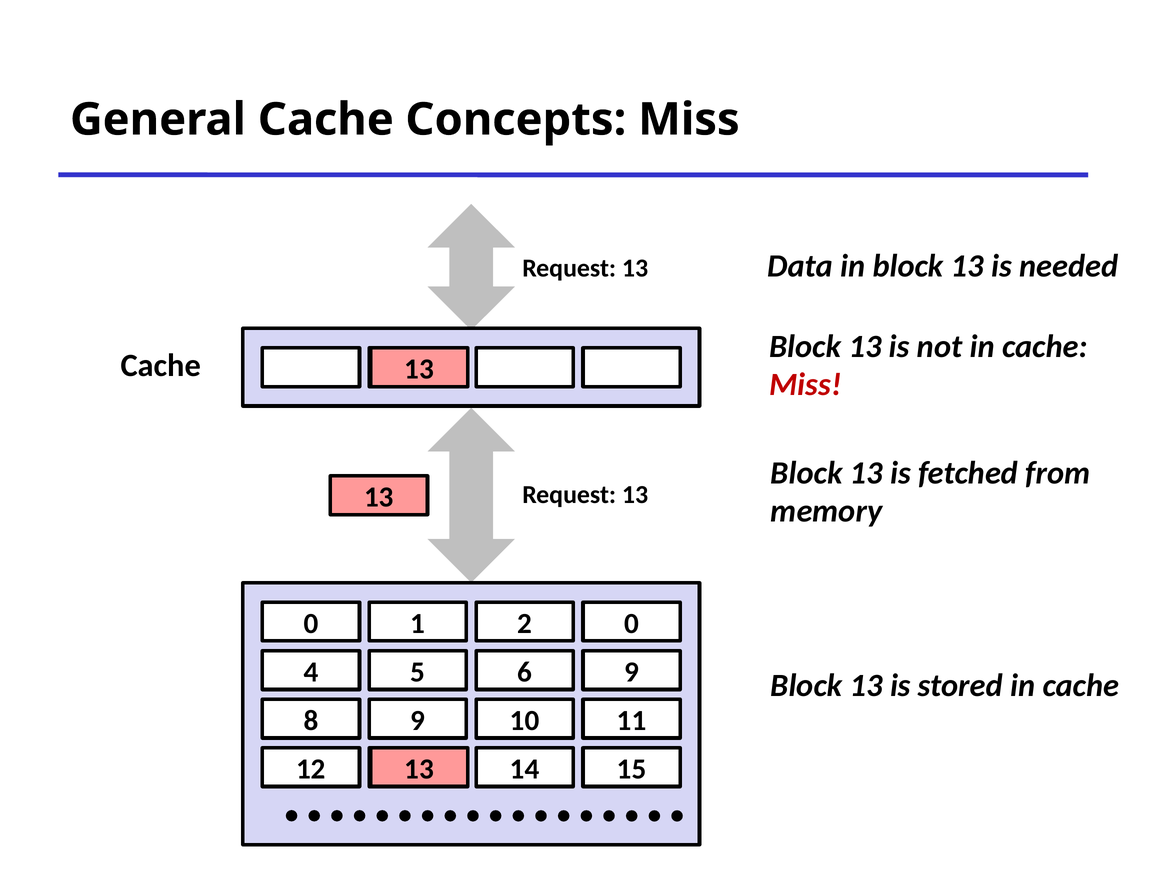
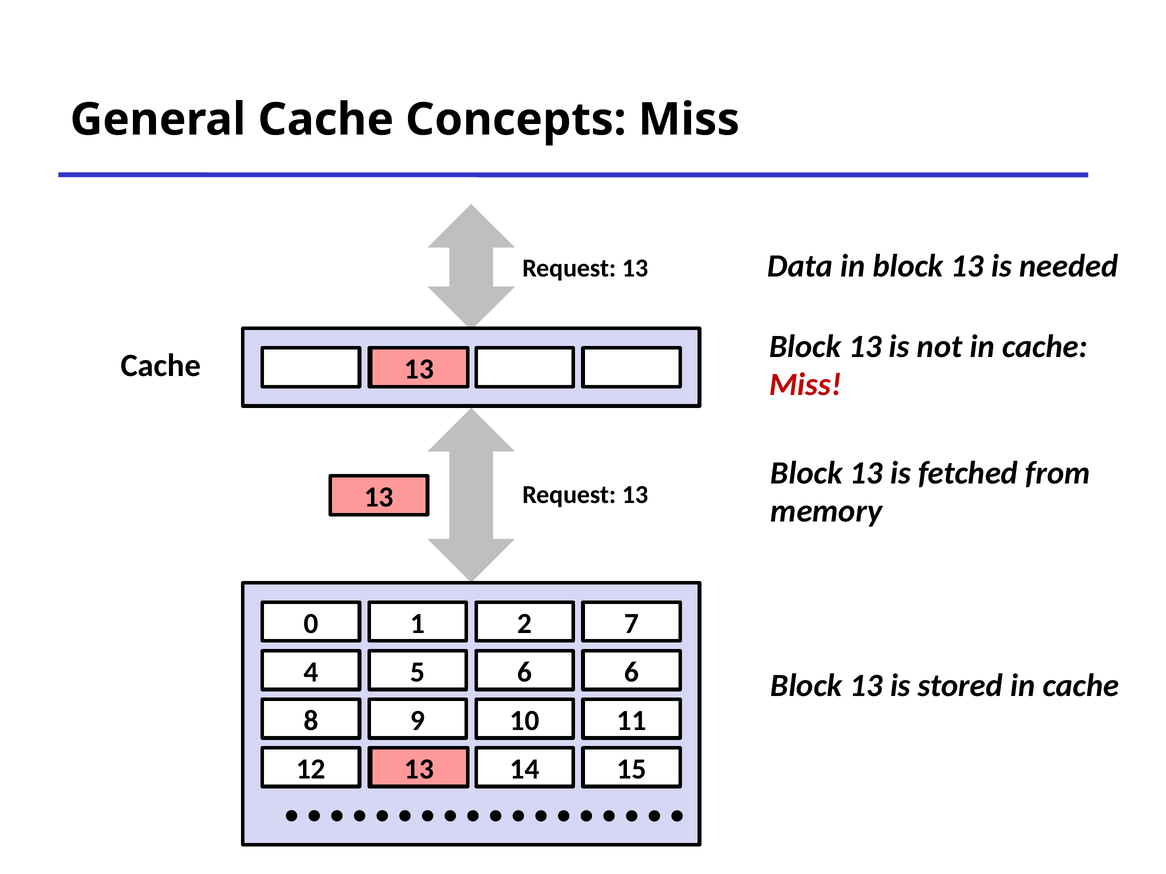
2 0: 0 -> 7
6 9: 9 -> 6
